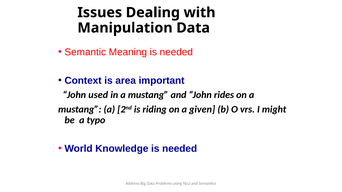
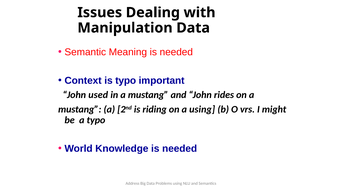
is area: area -> typo
a given: given -> using
